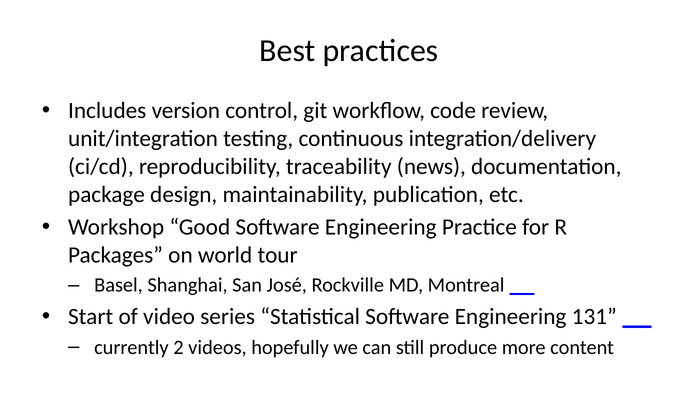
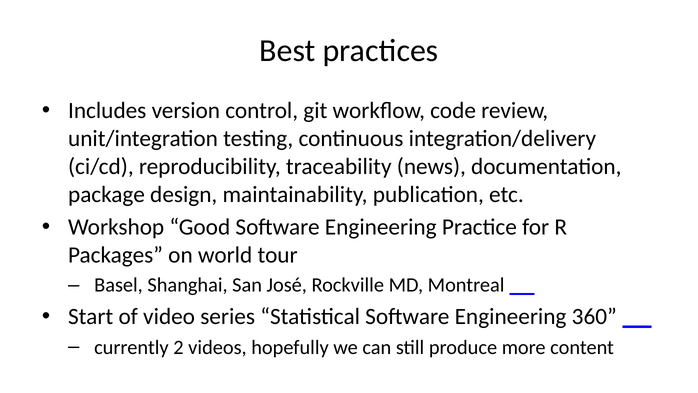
131: 131 -> 360
